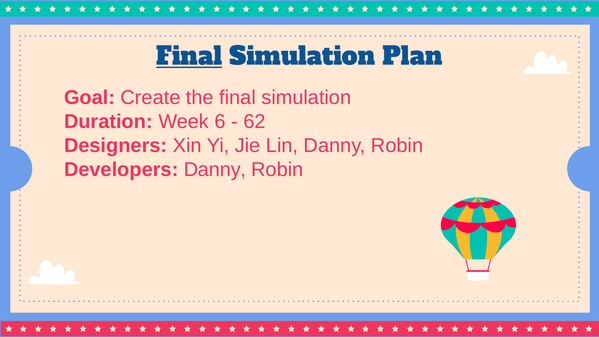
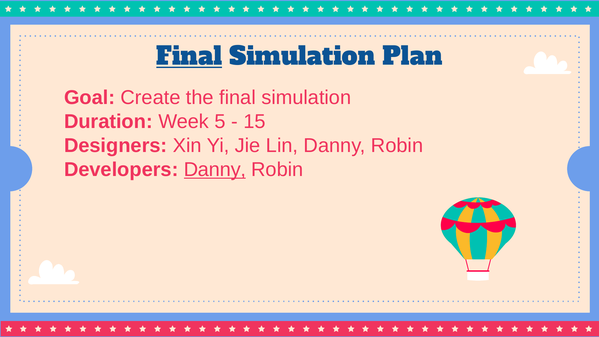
6: 6 -> 5
62: 62 -> 15
Danny at (215, 170) underline: none -> present
